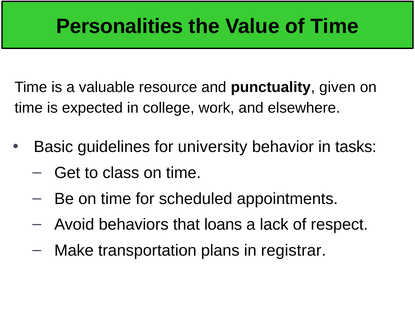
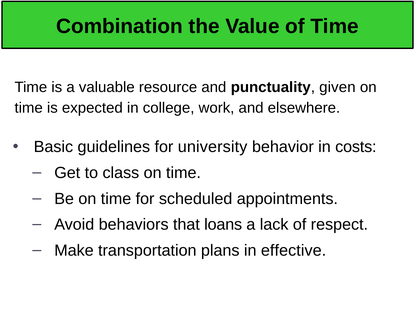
Personalities: Personalities -> Combination
tasks: tasks -> costs
registrar: registrar -> effective
